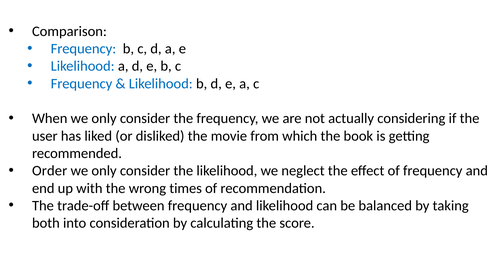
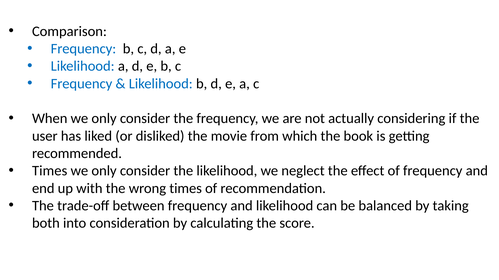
Order at (50, 171): Order -> Times
